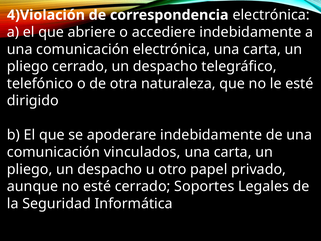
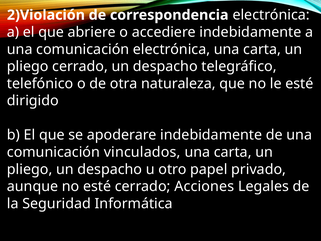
4)Violación: 4)Violación -> 2)Violación
Soportes: Soportes -> Acciones
